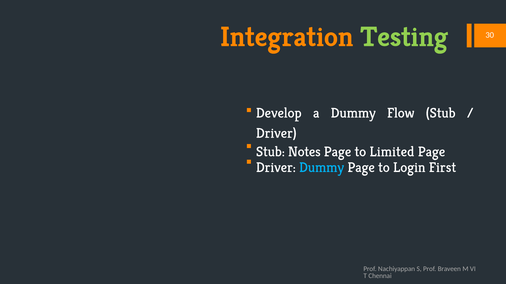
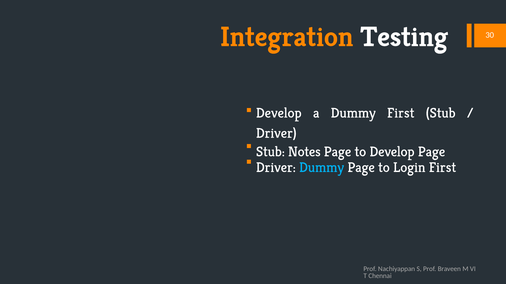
Testing colour: light green -> white
Dummy Flow: Flow -> First
to Limited: Limited -> Develop
